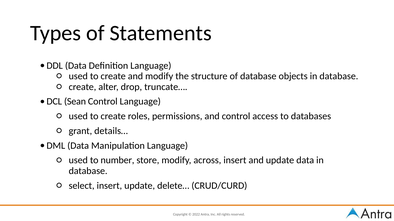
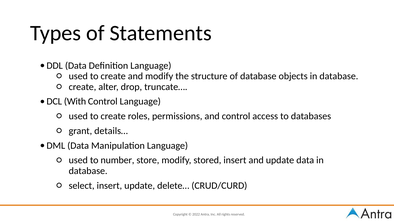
Sean: Sean -> With
across: across -> stored
